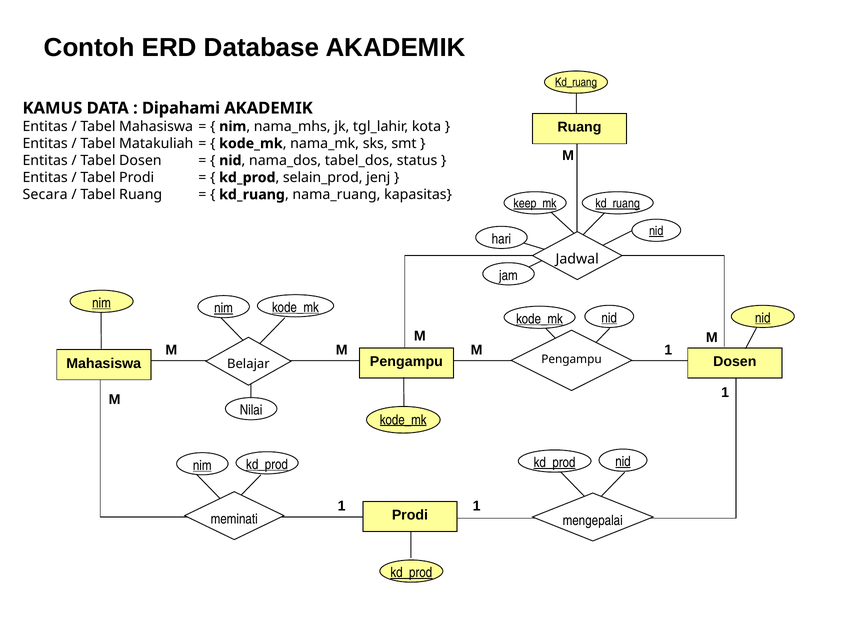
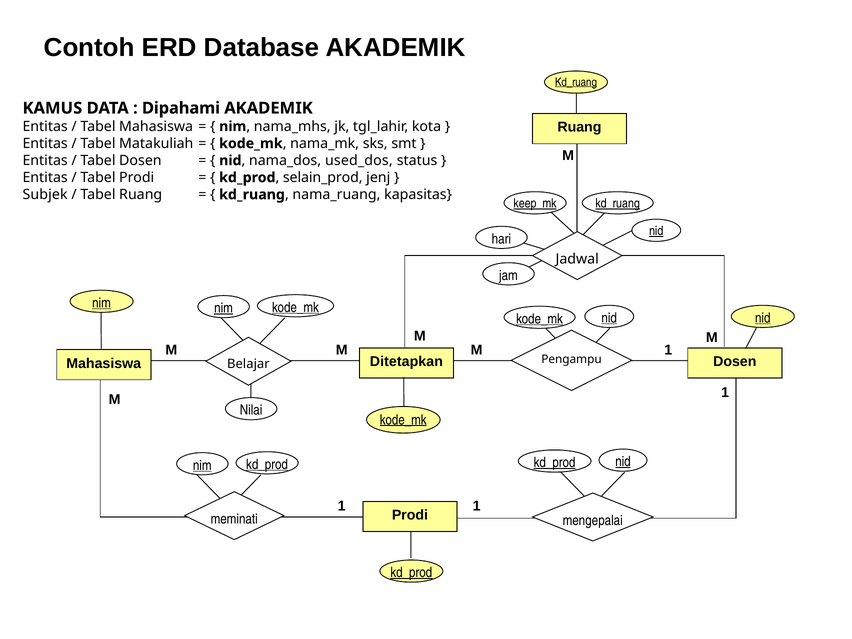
tabel_dos: tabel_dos -> used_dos
Secara: Secara -> Subjek
Mahasiswa Pengampu: Pengampu -> Ditetapkan
